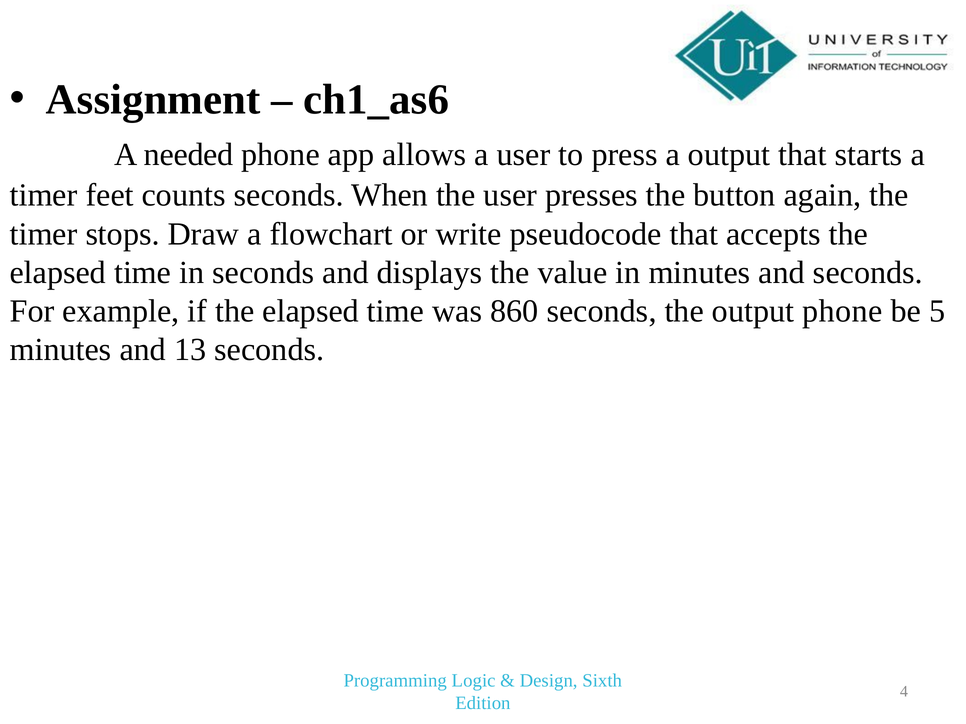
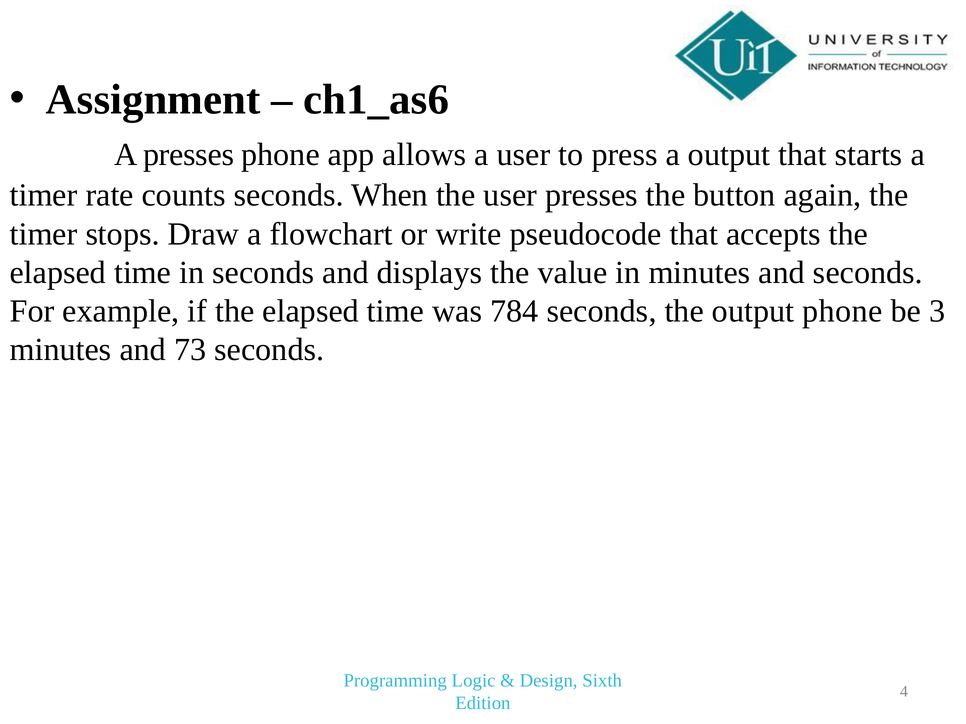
A needed: needed -> presses
feet: feet -> rate
860: 860 -> 784
5: 5 -> 3
13: 13 -> 73
